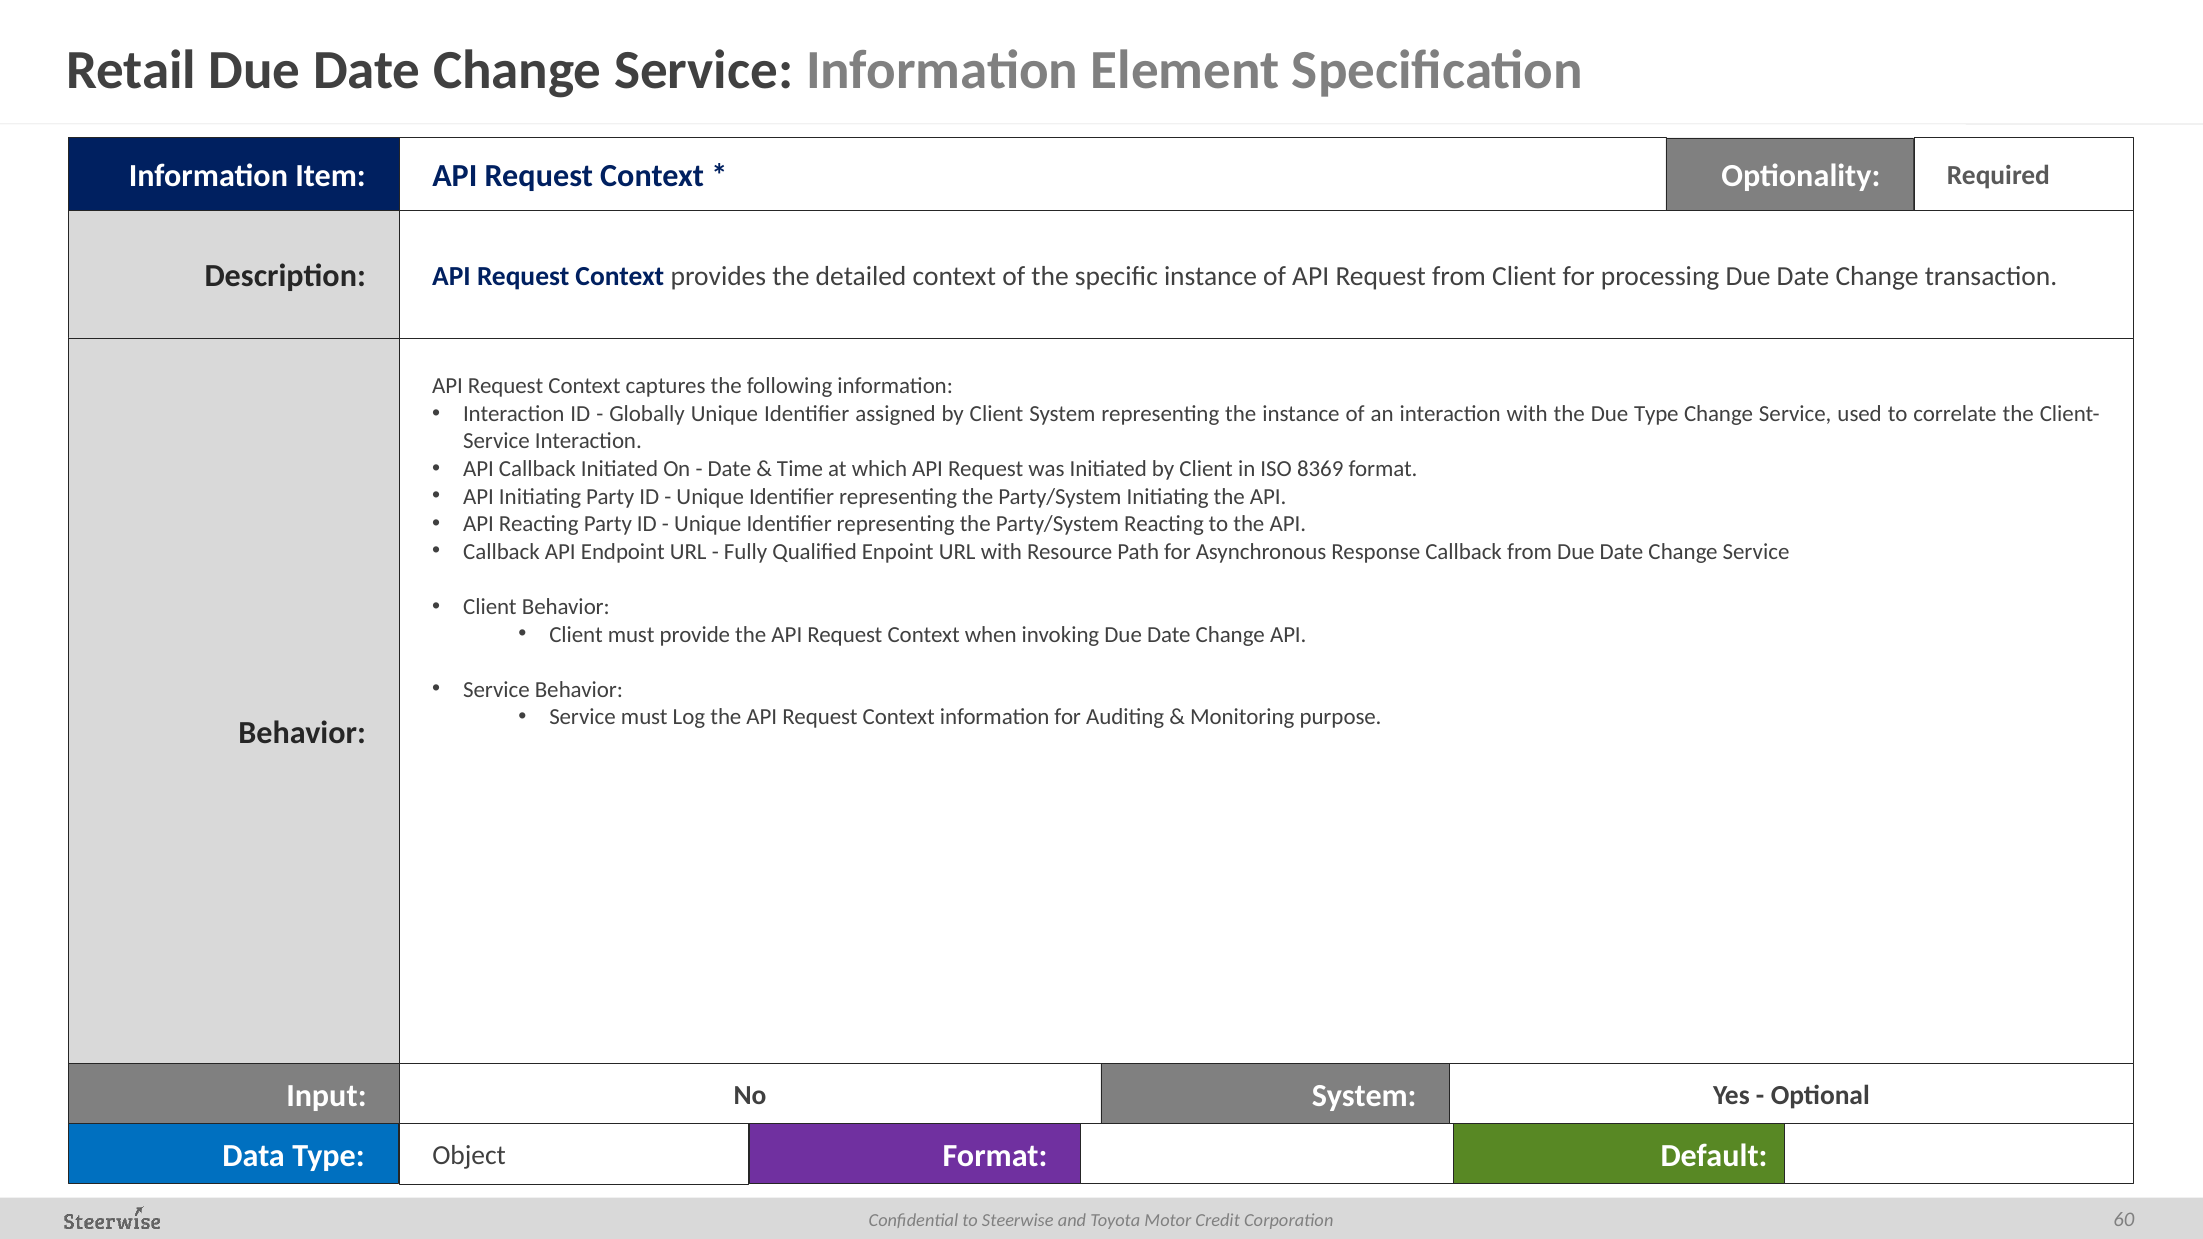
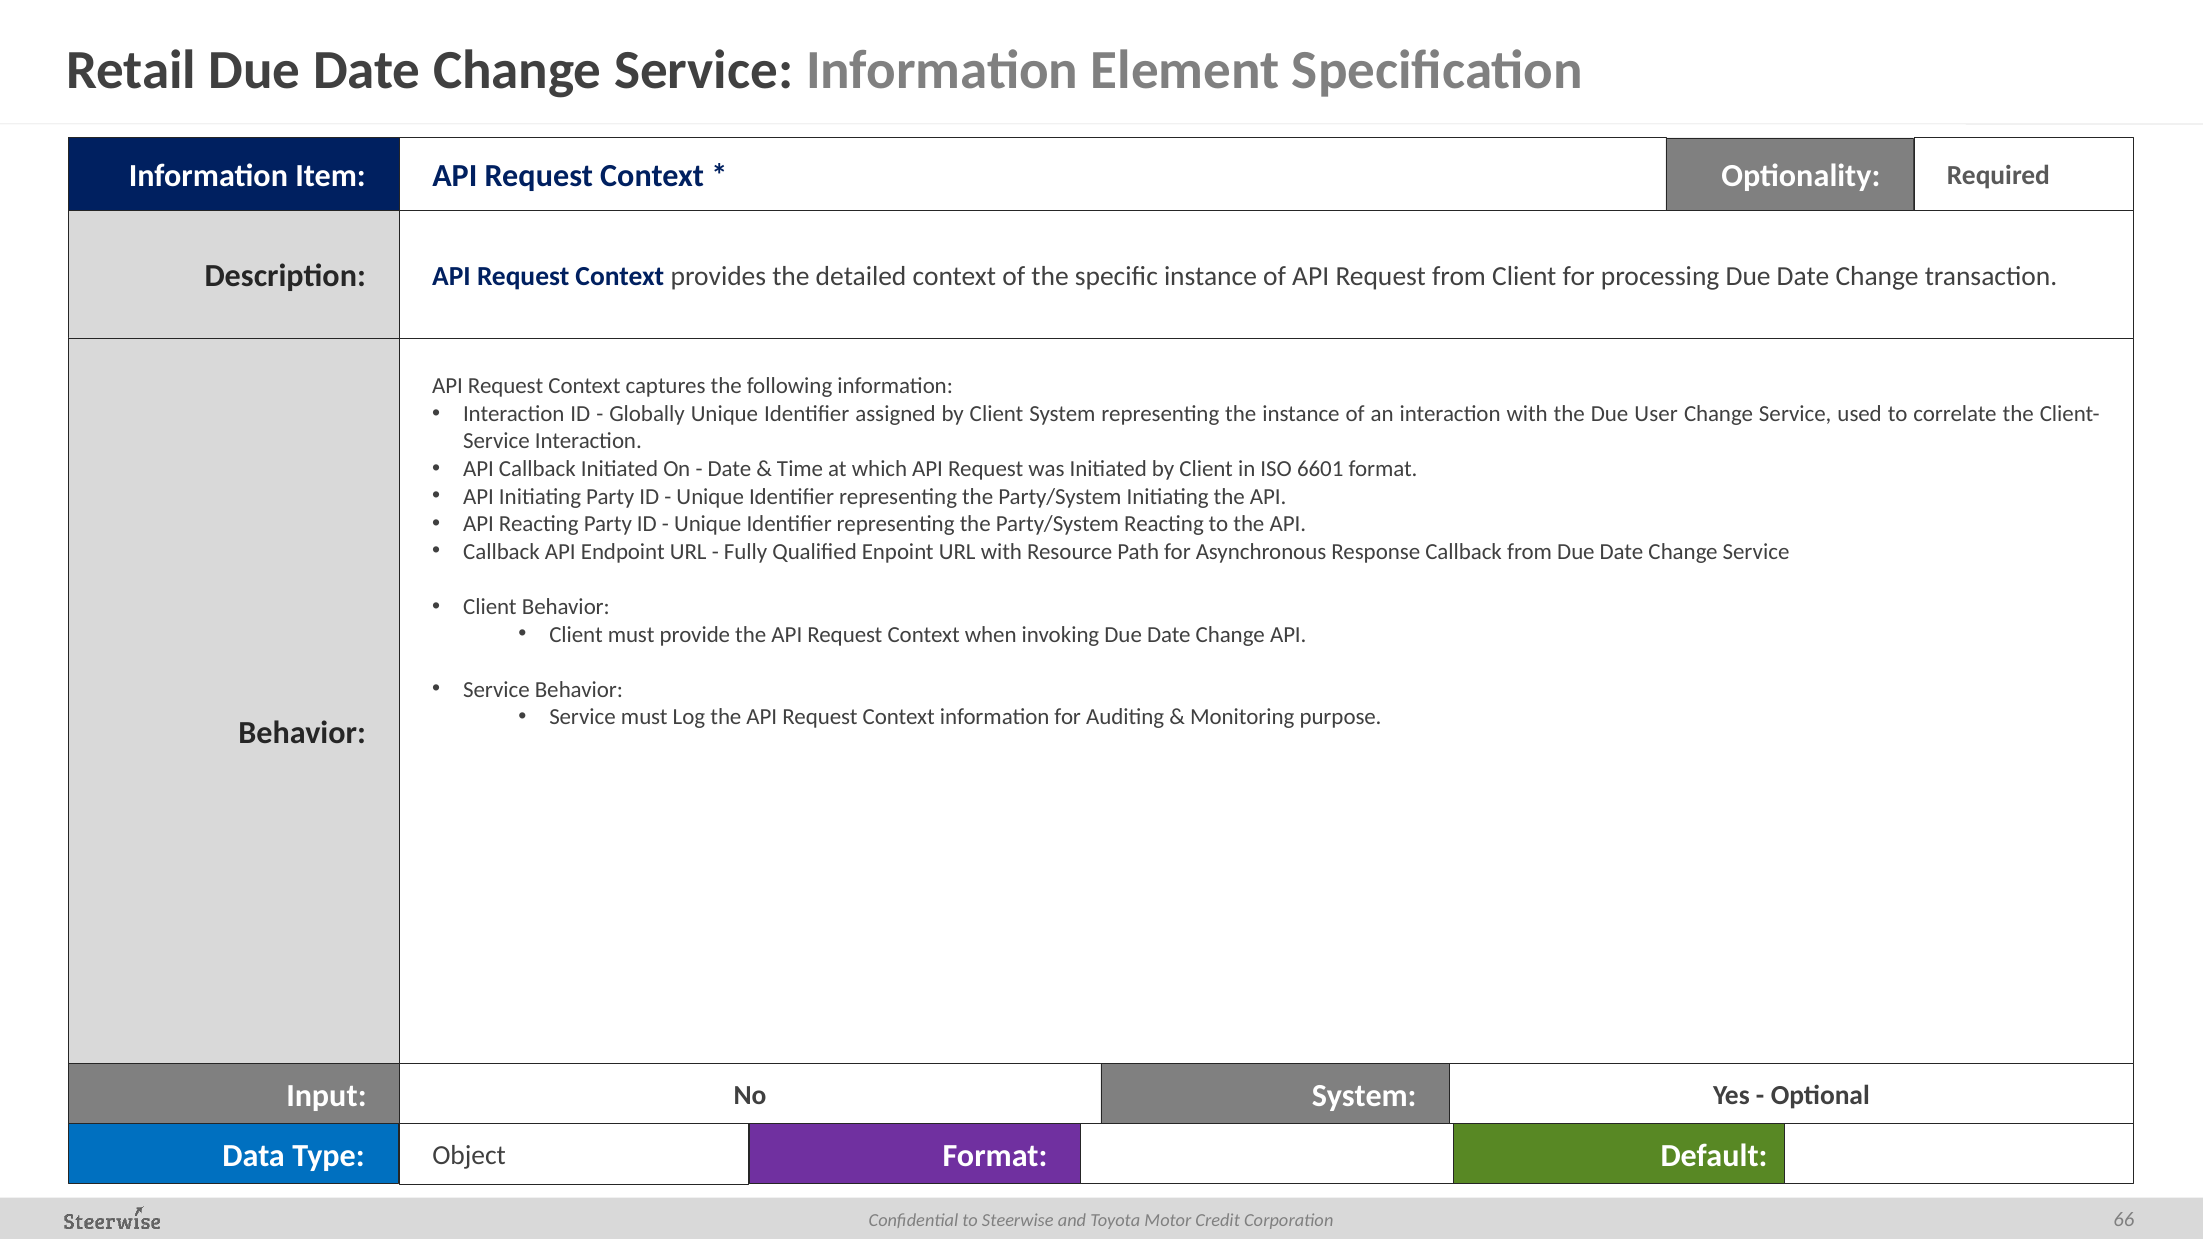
Due Type: Type -> User
8369: 8369 -> 6601
60: 60 -> 66
